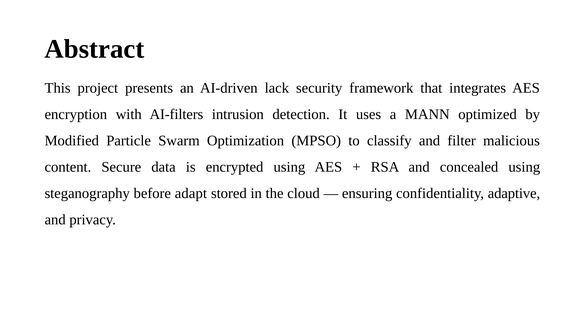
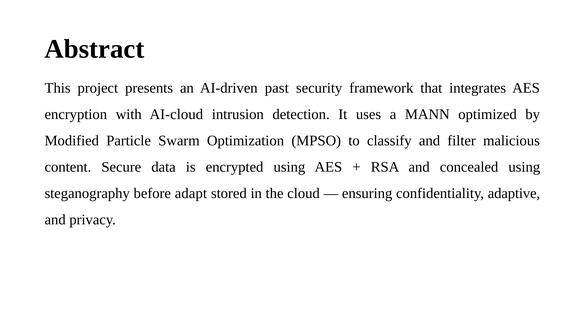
lack: lack -> past
AI-filters: AI-filters -> AI-cloud
